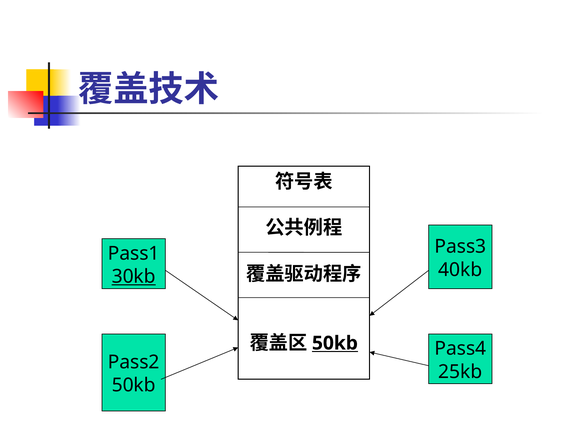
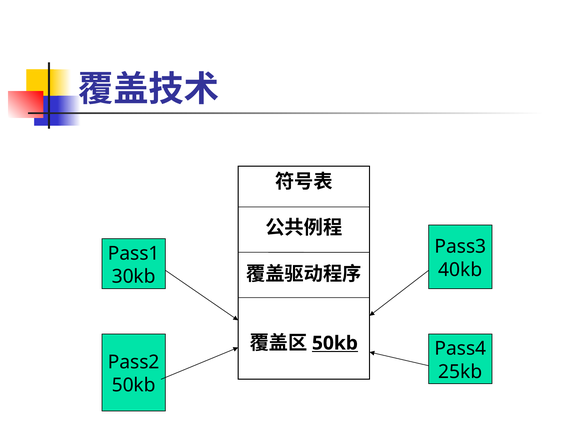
30kb underline: present -> none
